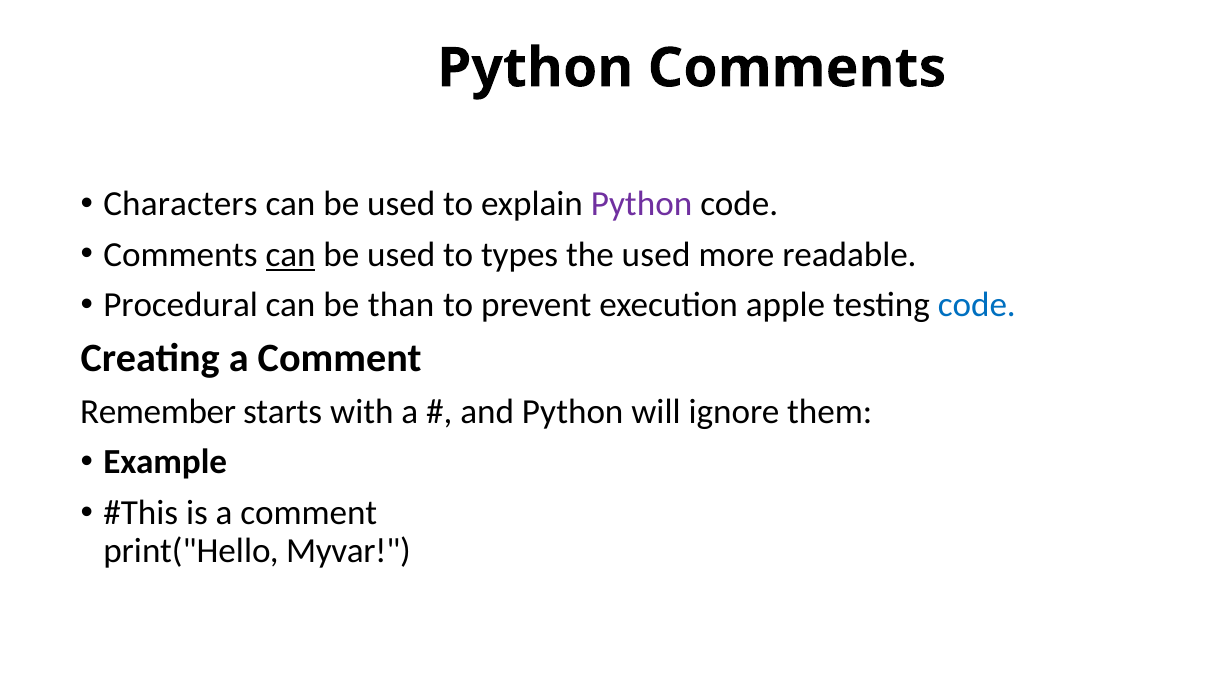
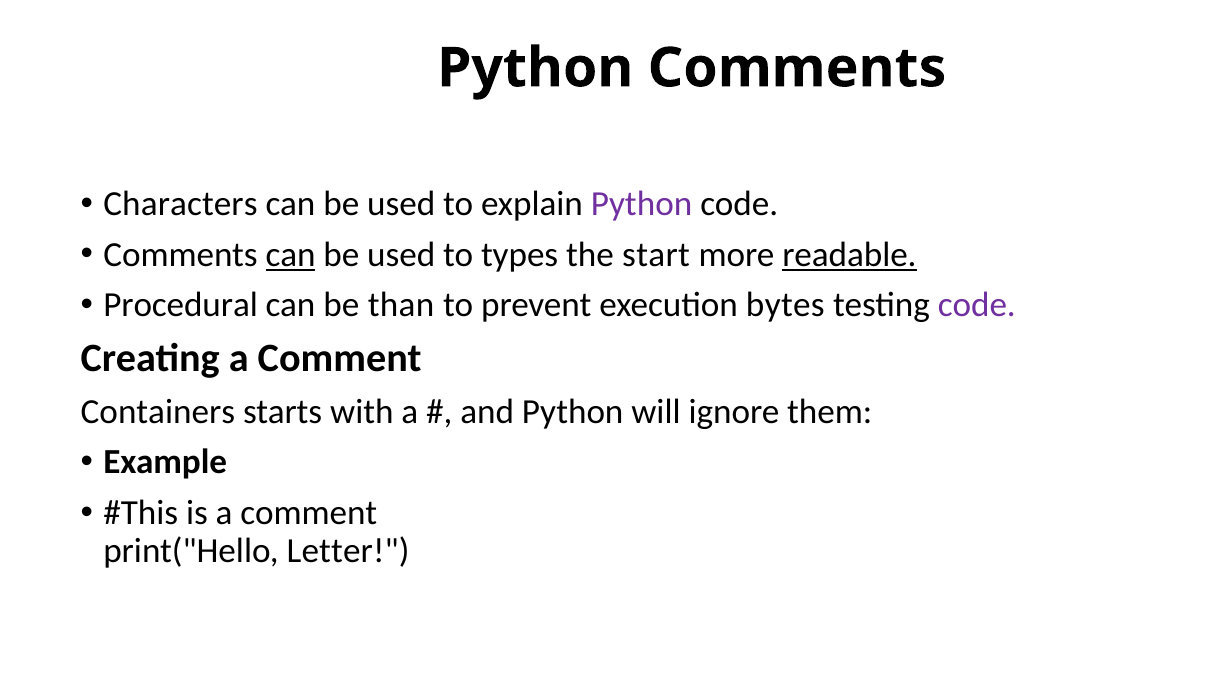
the used: used -> start
readable underline: none -> present
apple: apple -> bytes
code at (977, 305) colour: blue -> purple
Remember: Remember -> Containers
Myvar: Myvar -> Letter
